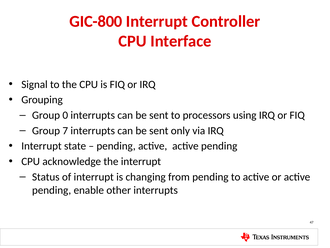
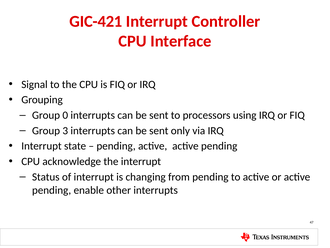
GIC-800: GIC-800 -> GIC-421
7: 7 -> 3
